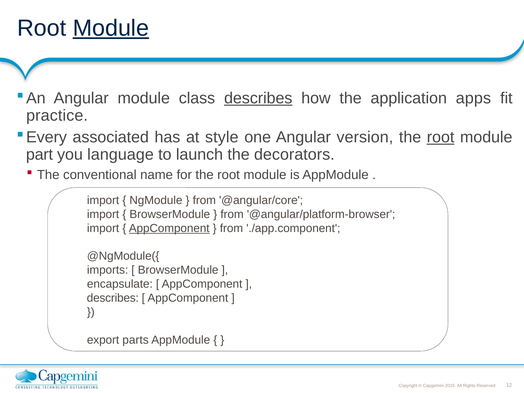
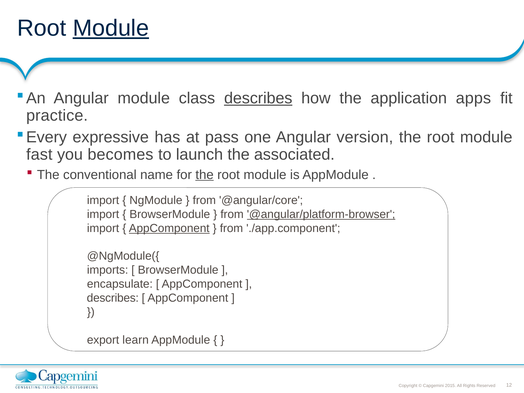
associated: associated -> expressive
style: style -> pass
root at (441, 137) underline: present -> none
part: part -> fast
language: language -> becomes
decorators: decorators -> associated
the at (205, 175) underline: none -> present
@angular/platform-browser underline: none -> present
parts: parts -> learn
